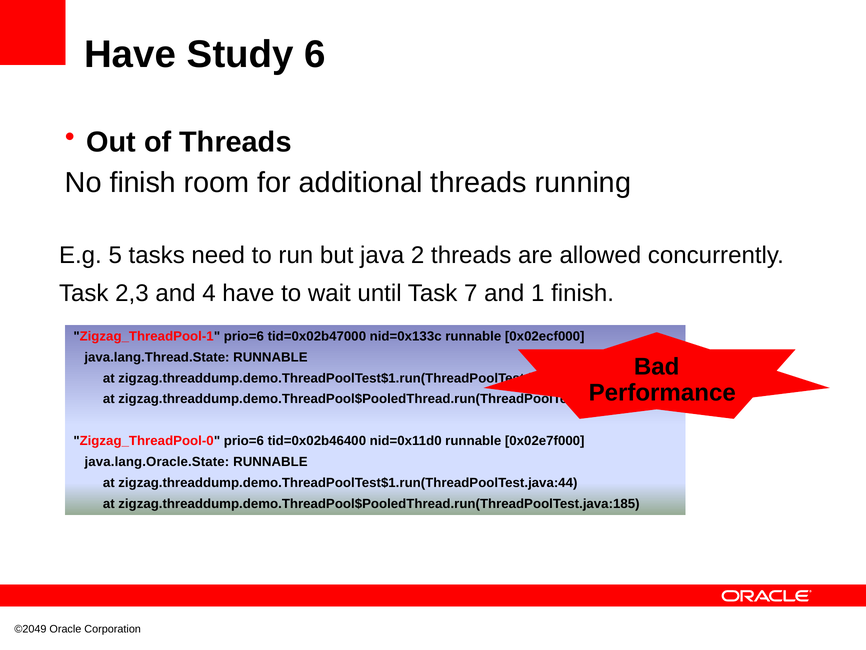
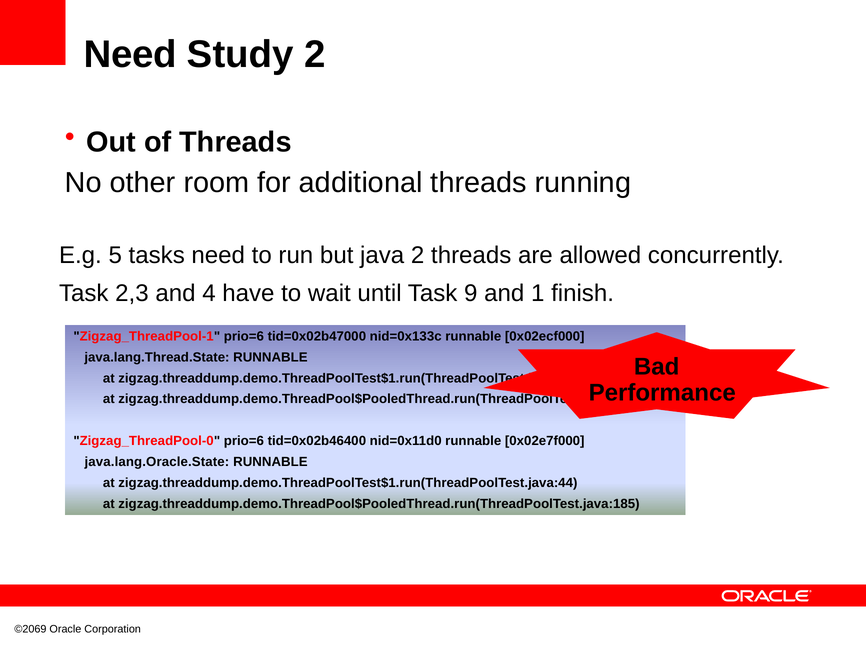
Have at (130, 55): Have -> Need
Study 6: 6 -> 2
No finish: finish -> other
7: 7 -> 9
©2049: ©2049 -> ©2069
